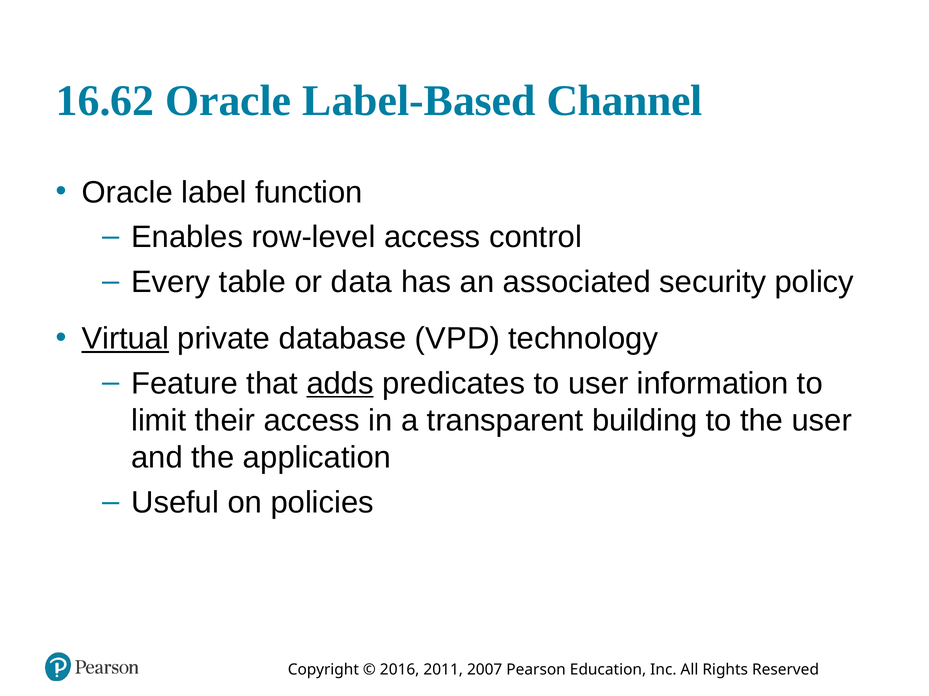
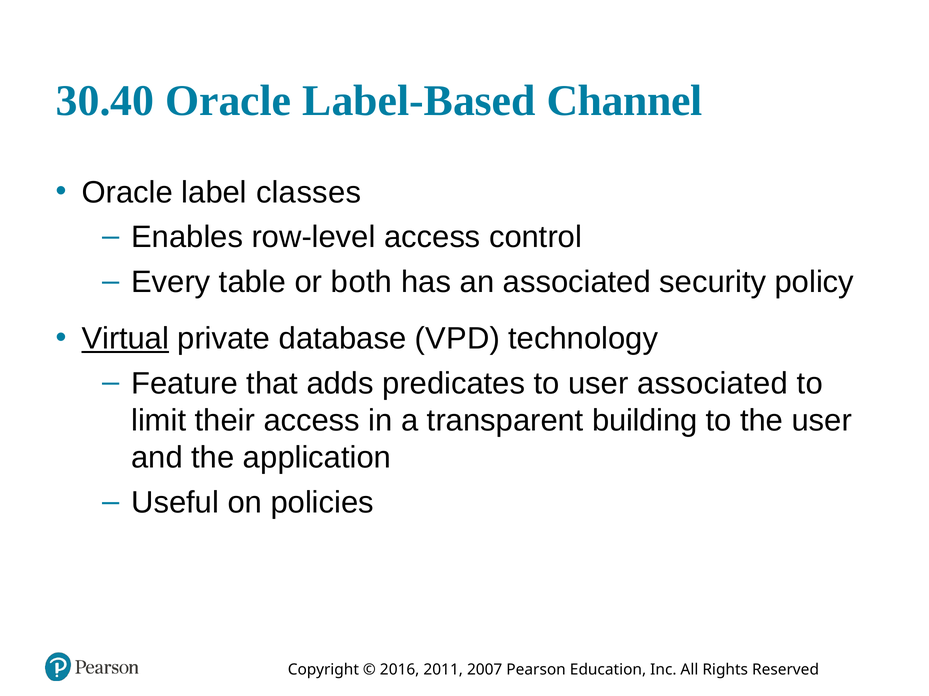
16.62: 16.62 -> 30.40
function: function -> classes
data: data -> both
adds underline: present -> none
user information: information -> associated
